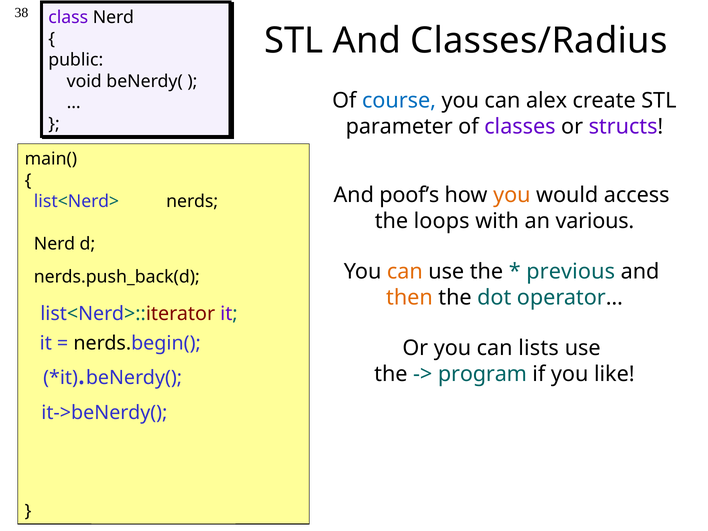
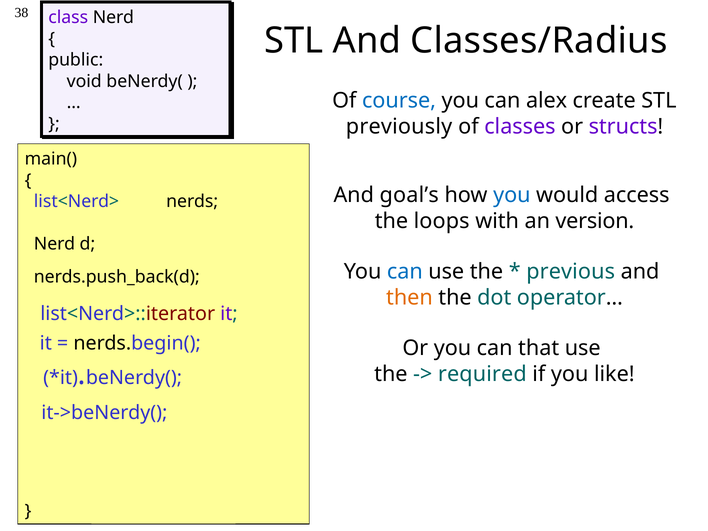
parameter: parameter -> previously
poof’s: poof’s -> goal’s
you at (512, 195) colour: orange -> blue
various: various -> version
can at (405, 272) colour: orange -> blue
lists: lists -> that
program: program -> required
